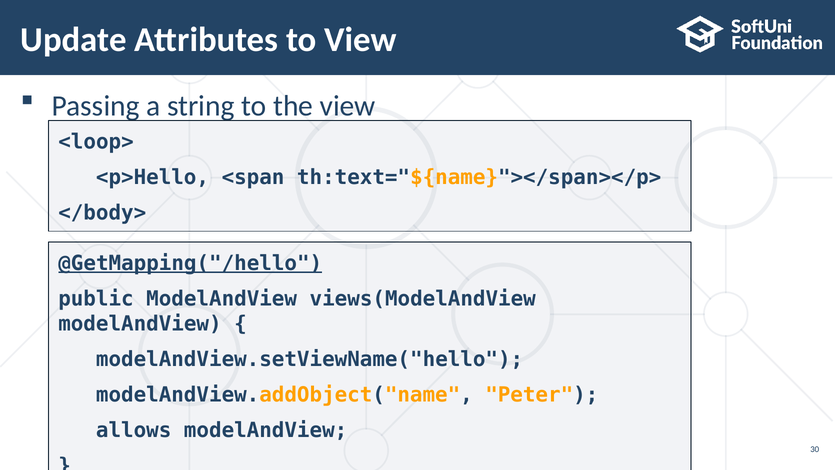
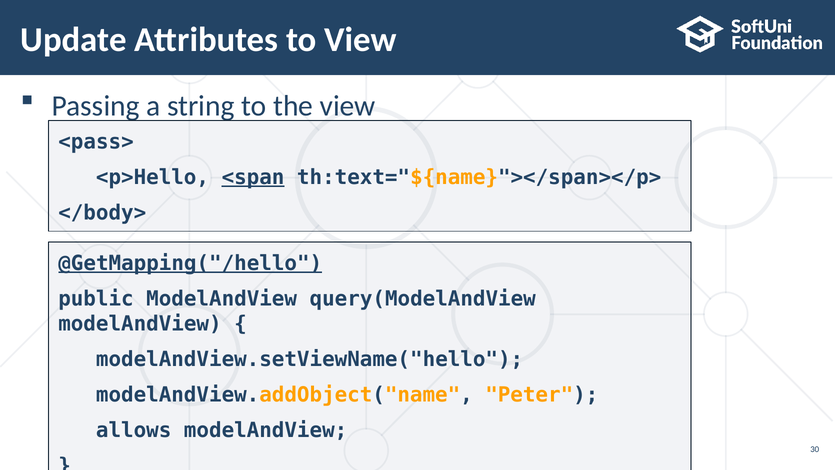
<loop>: <loop> -> <pass>
<span underline: none -> present
views(ModelAndView: views(ModelAndView -> query(ModelAndView
